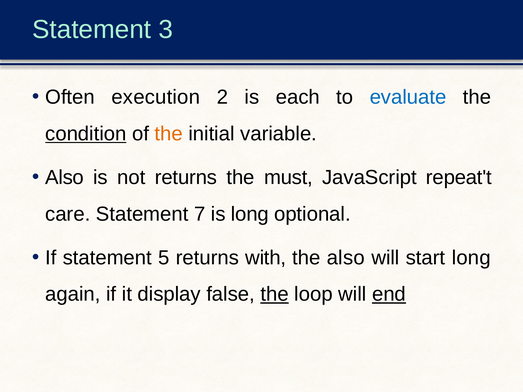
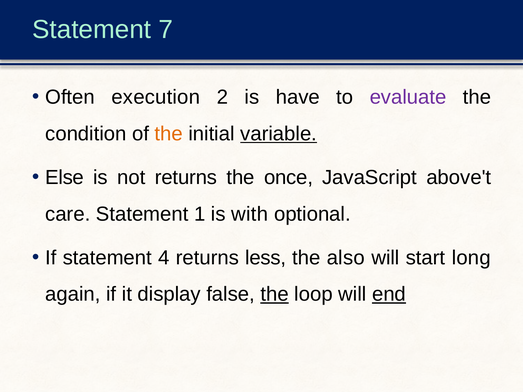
3: 3 -> 7
each: each -> have
evaluate colour: blue -> purple
condition underline: present -> none
variable underline: none -> present
Also at (64, 178): Also -> Else
must: must -> once
repeat't: repeat't -> above't
7: 7 -> 1
is long: long -> with
5: 5 -> 4
with: with -> less
